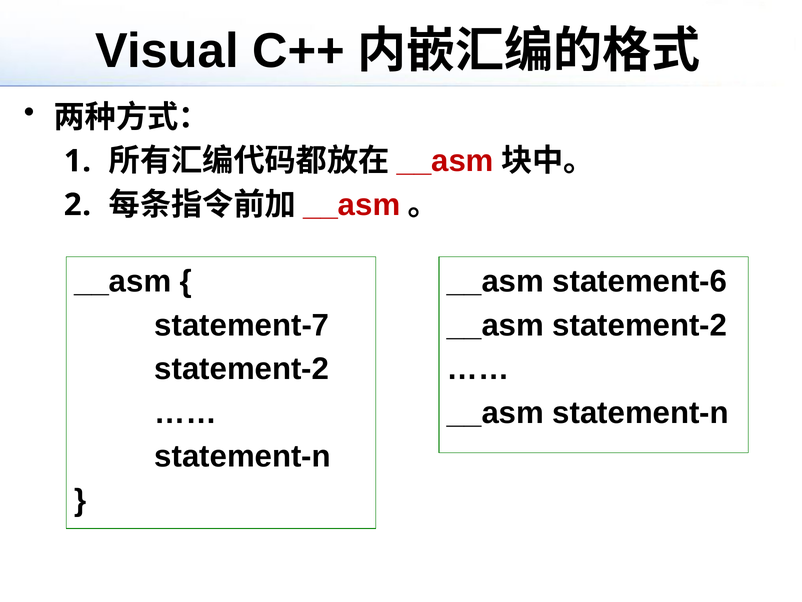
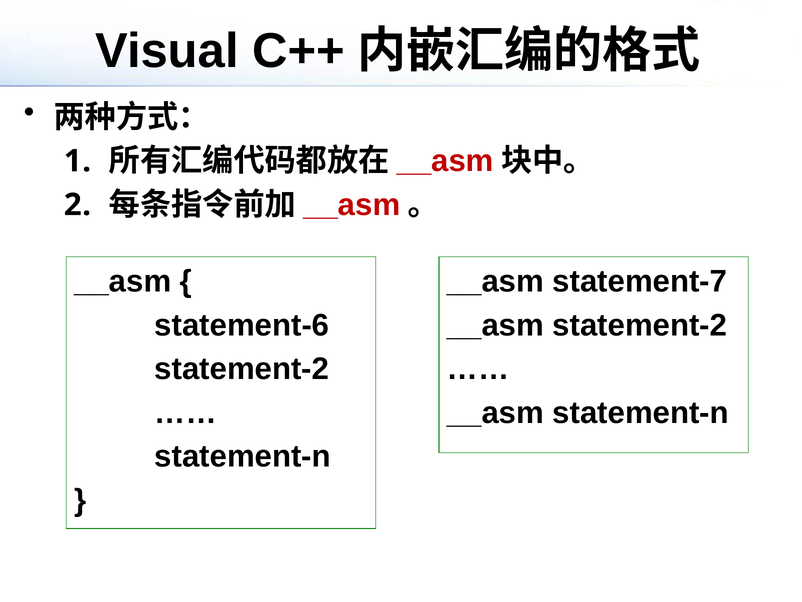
statement-6: statement-6 -> statement-7
statement-7: statement-7 -> statement-6
